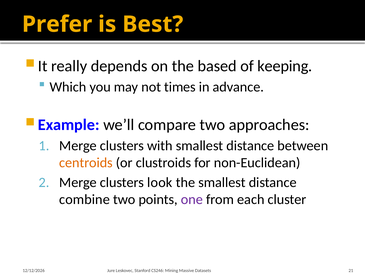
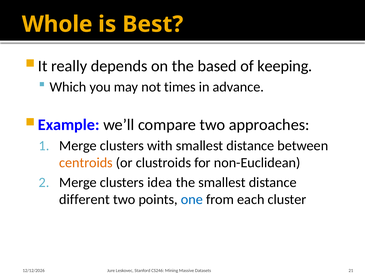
Prefer: Prefer -> Whole
look: look -> idea
combine: combine -> different
one colour: purple -> blue
